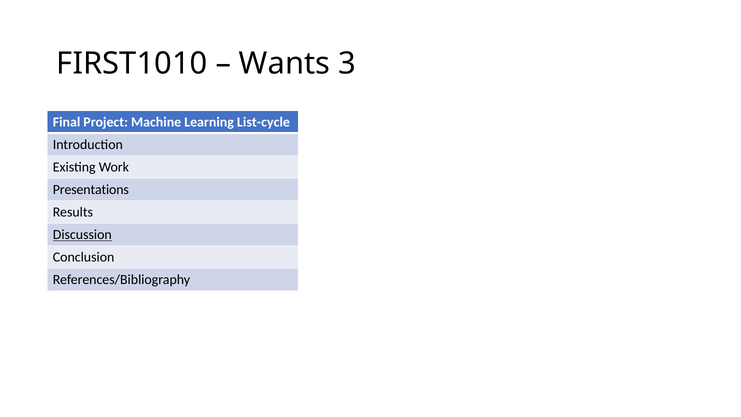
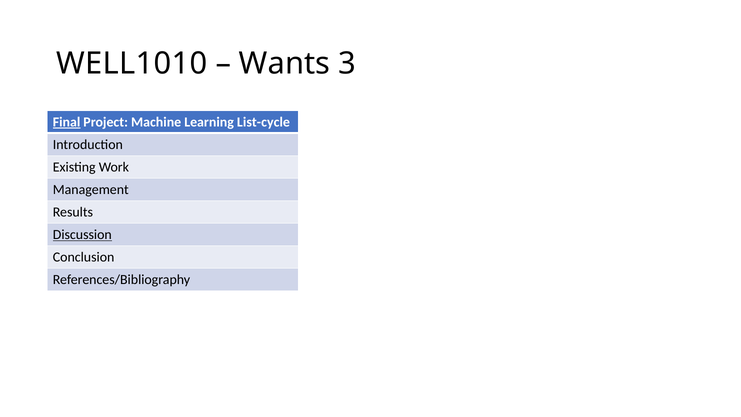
FIRST1010: FIRST1010 -> WELL1010
Final underline: none -> present
Presentations: Presentations -> Management
